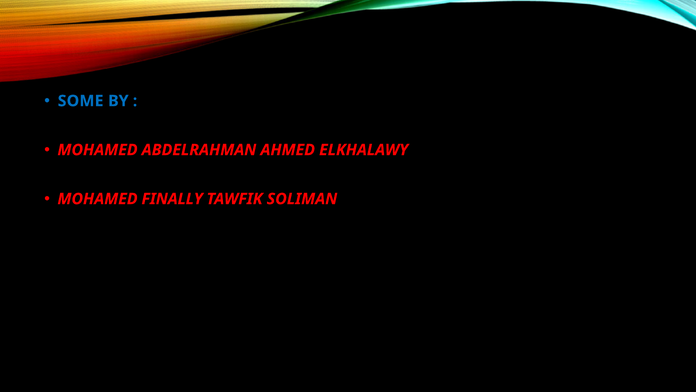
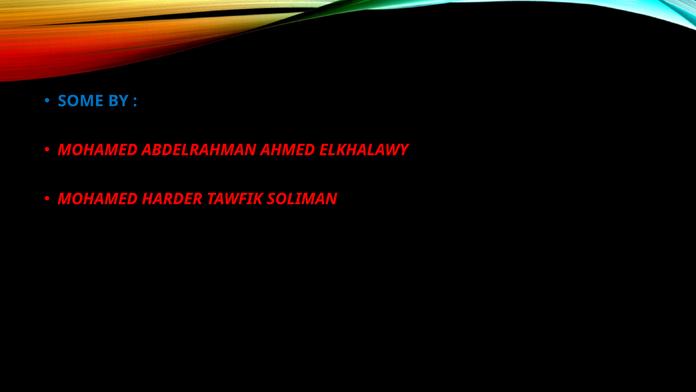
FINALLY: FINALLY -> HARDER
